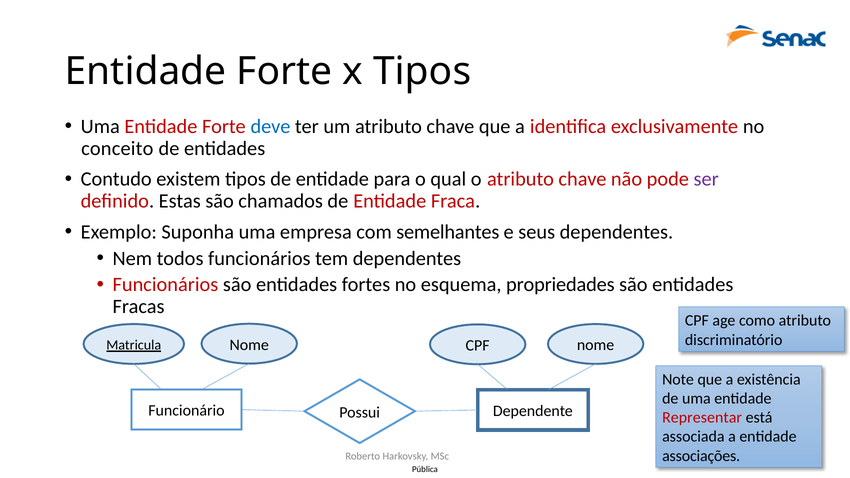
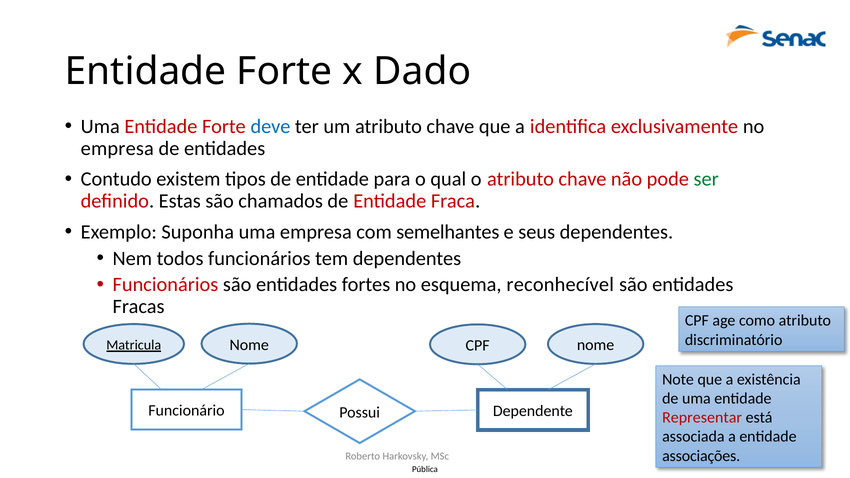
x Tipos: Tipos -> Dado
conceito at (117, 148): conceito -> empresa
ser colour: purple -> green
propriedades: propriedades -> reconhecível
